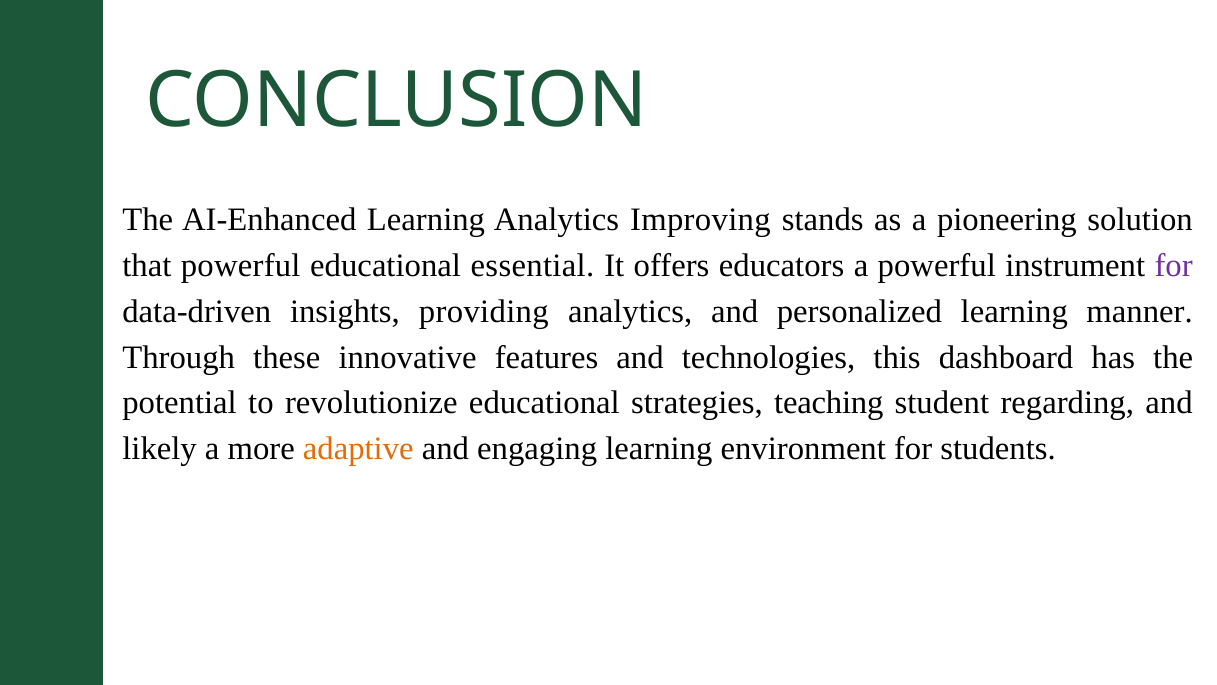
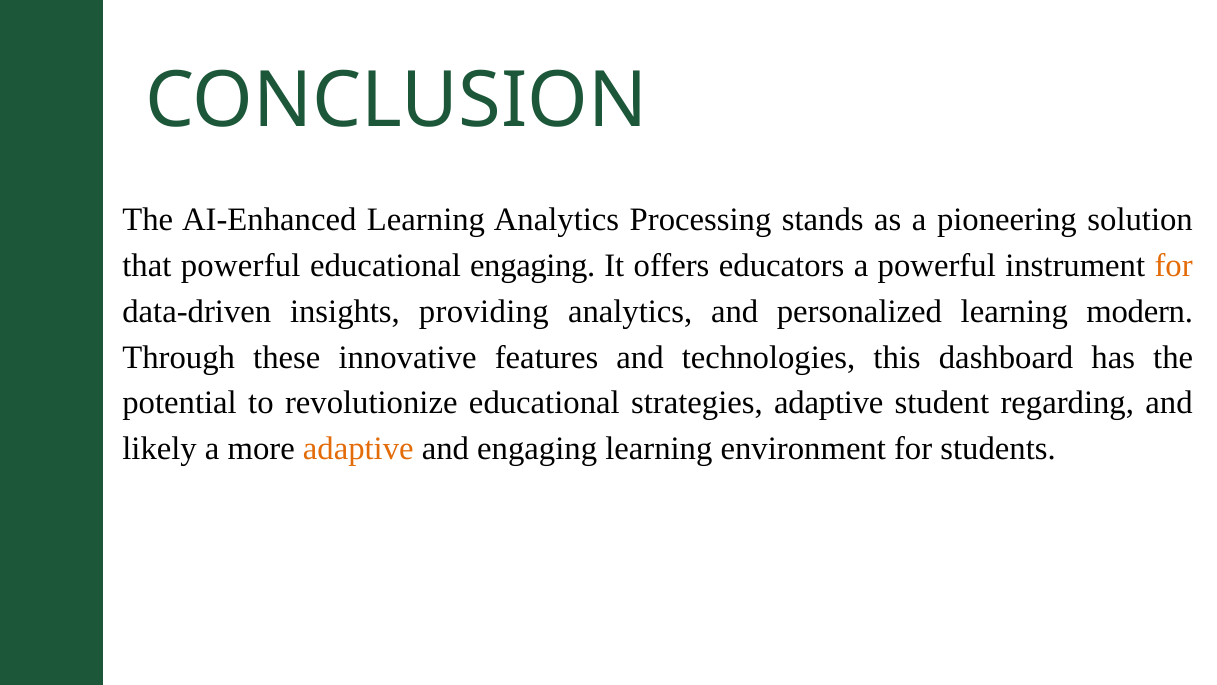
Improving: Improving -> Processing
educational essential: essential -> engaging
for at (1174, 265) colour: purple -> orange
manner: manner -> modern
strategies teaching: teaching -> adaptive
